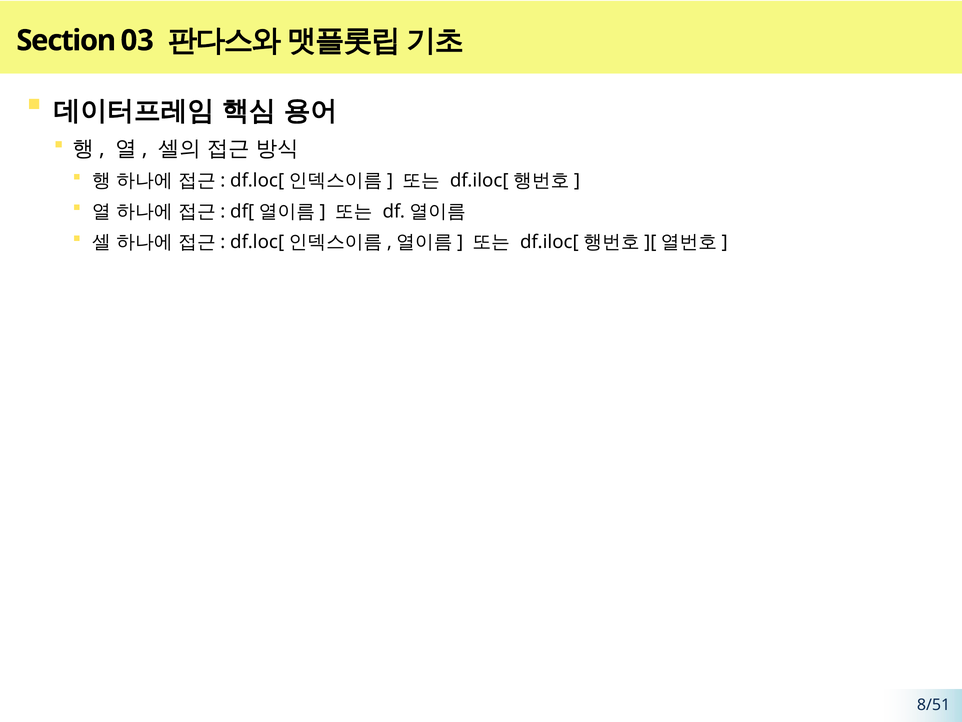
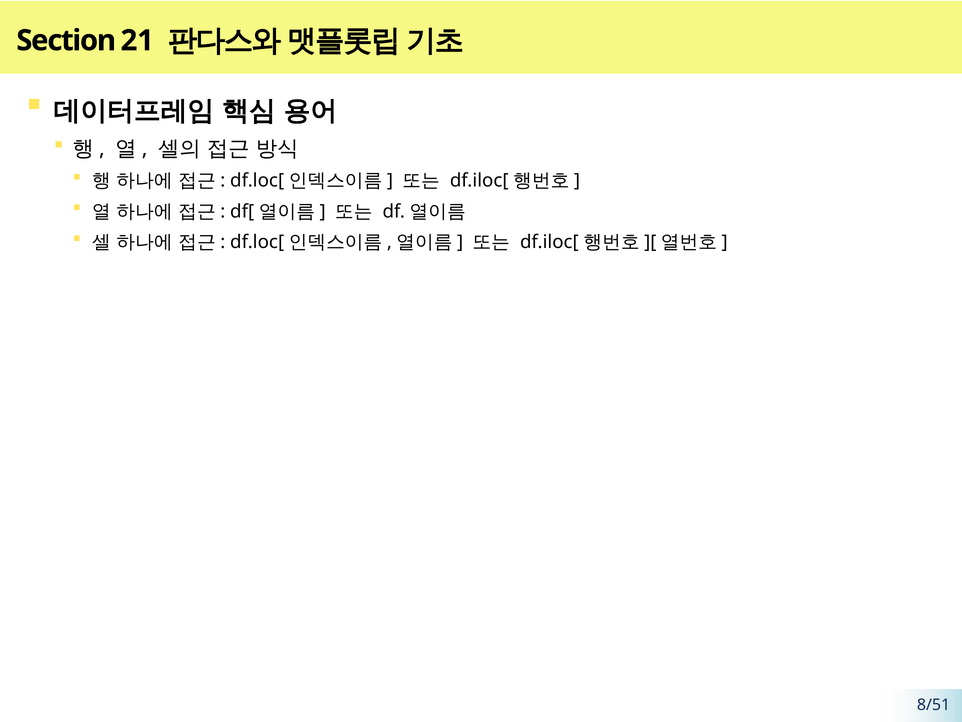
03: 03 -> 21
